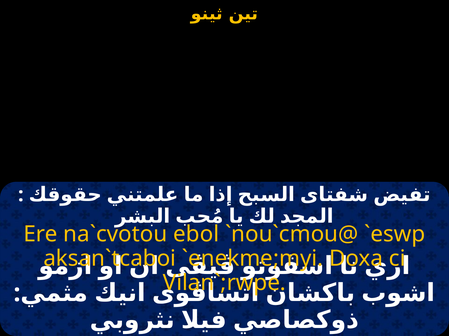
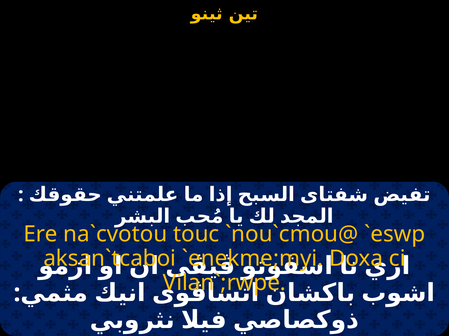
ebol: ebol -> touc
